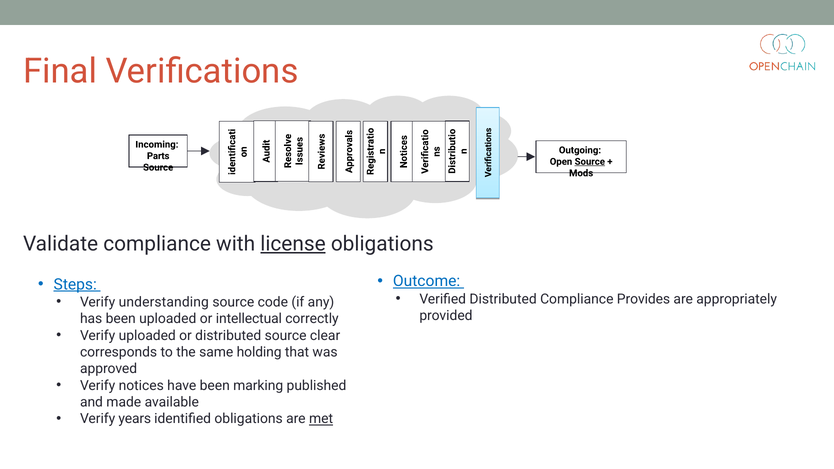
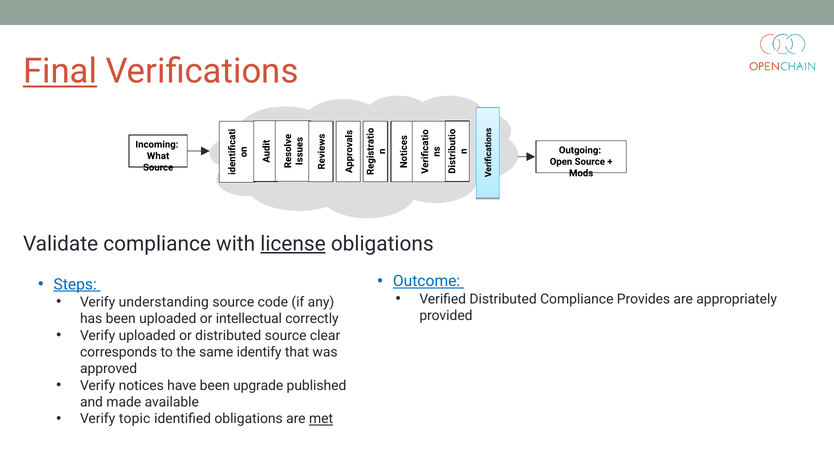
Final underline: none -> present
Parts: Parts -> What
Source at (590, 162) underline: present -> none
holding: holding -> identify
marking: marking -> upgrade
years: years -> topic
